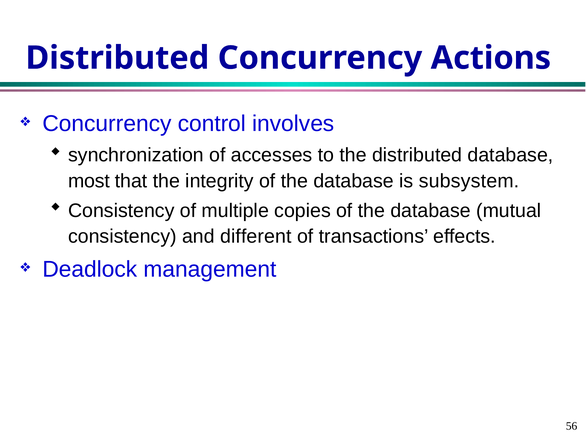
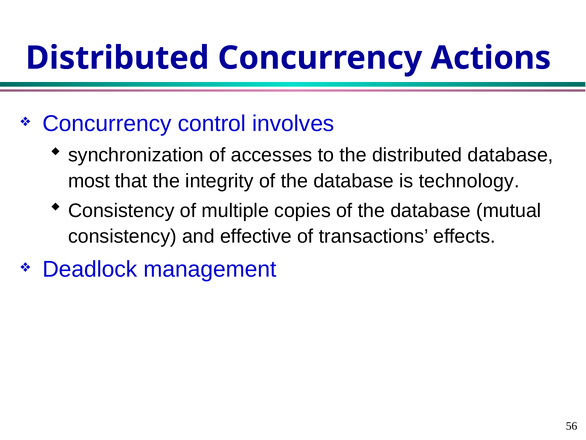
subsystem: subsystem -> technology
different: different -> effective
